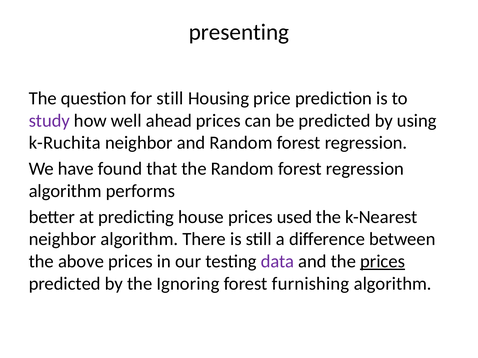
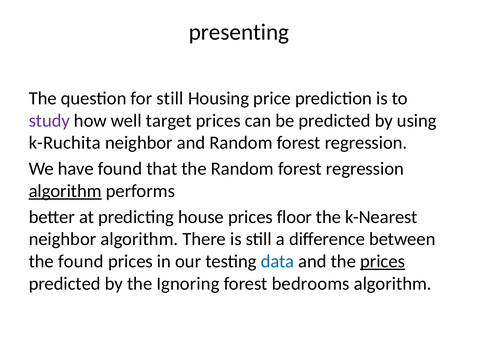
ahead: ahead -> target
algorithm at (65, 191) underline: none -> present
used: used -> floor
the above: above -> found
data colour: purple -> blue
furnishing: furnishing -> bedrooms
